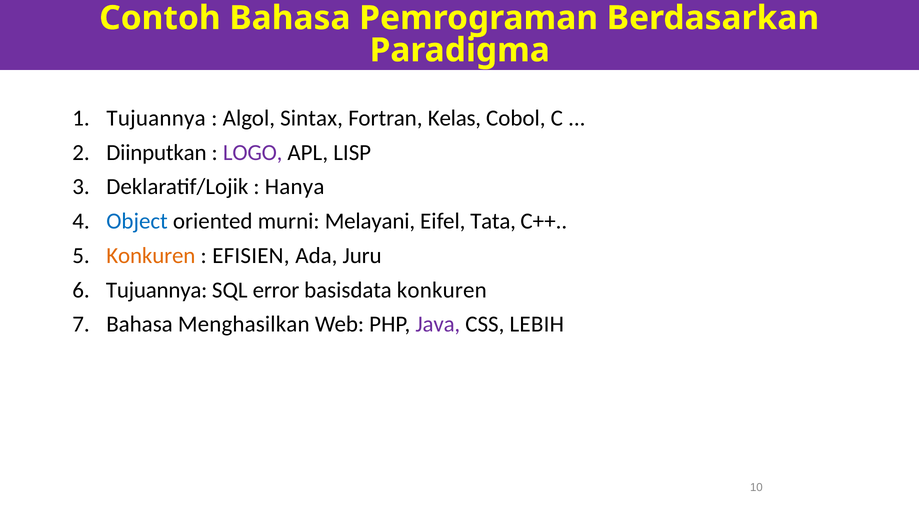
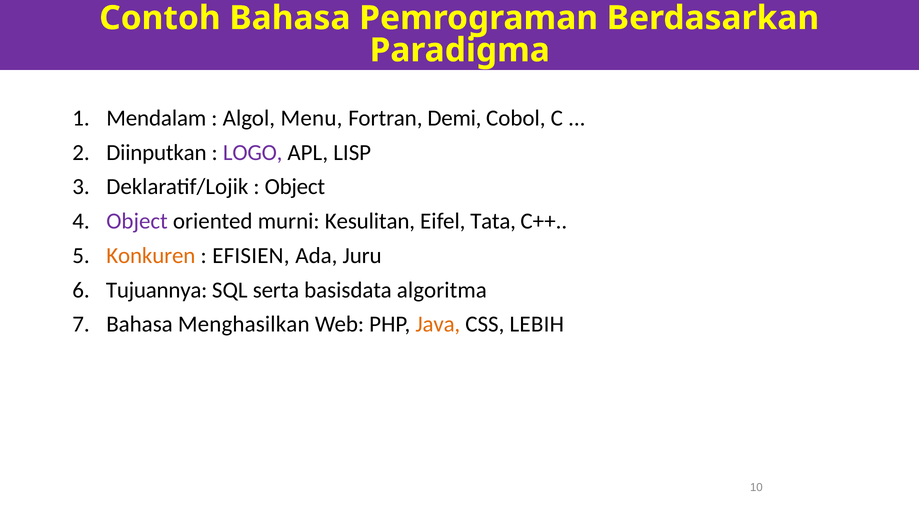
Tujuannya at (156, 118): Tujuannya -> Mendalam
Sintax: Sintax -> Menu
Kelas: Kelas -> Demi
Hanya at (295, 187): Hanya -> Object
Object at (137, 221) colour: blue -> purple
Melayani: Melayani -> Kesulitan
error: error -> serta
basisdata konkuren: konkuren -> algoritma
Java colour: purple -> orange
